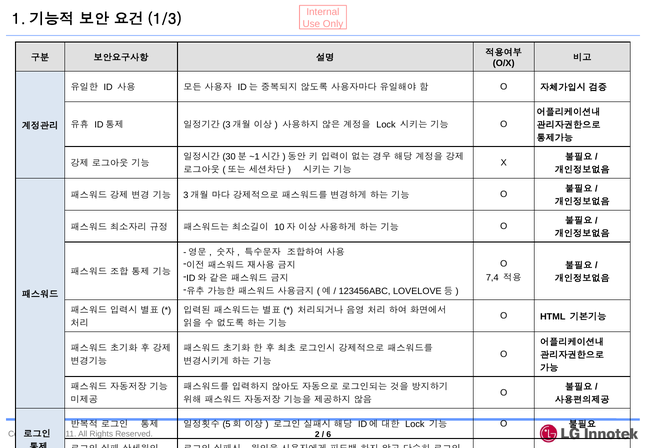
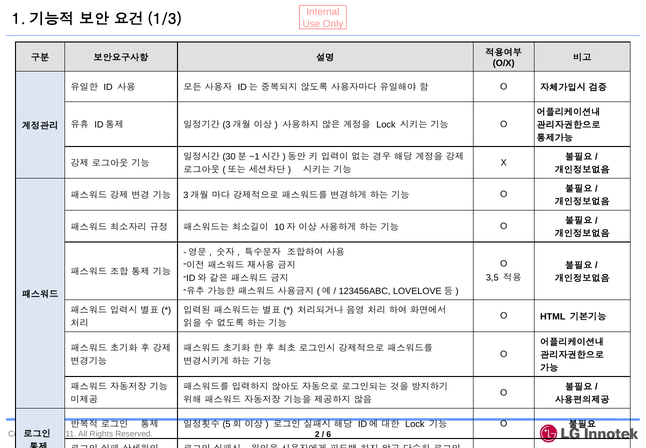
7,4: 7,4 -> 3,5
